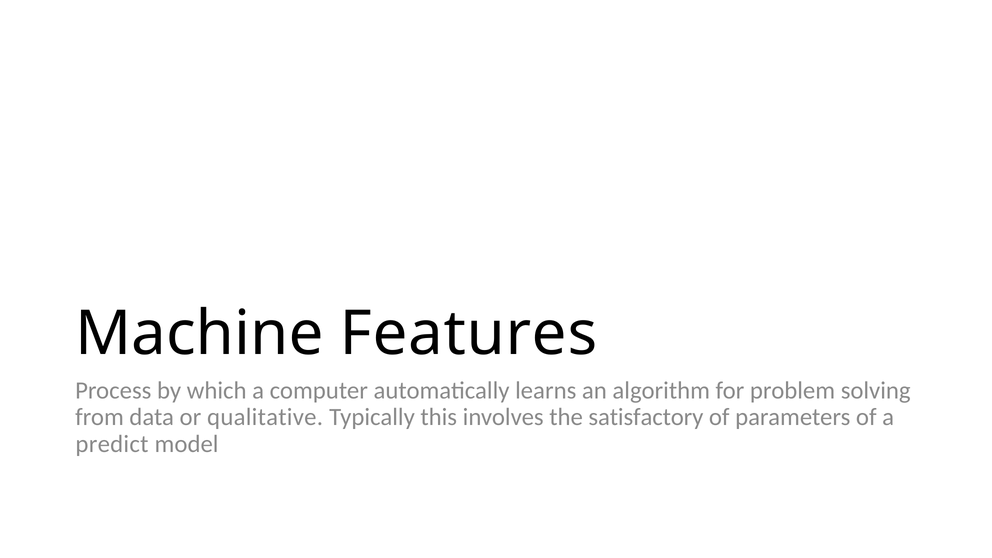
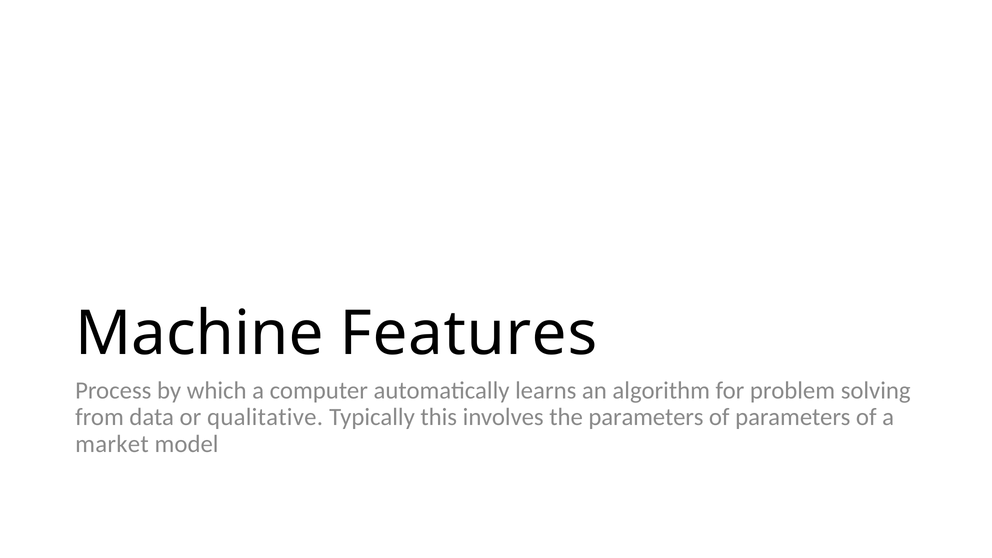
the satisfactory: satisfactory -> parameters
predict: predict -> market
